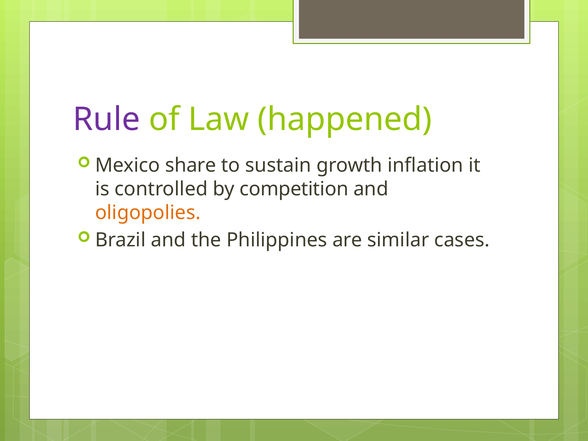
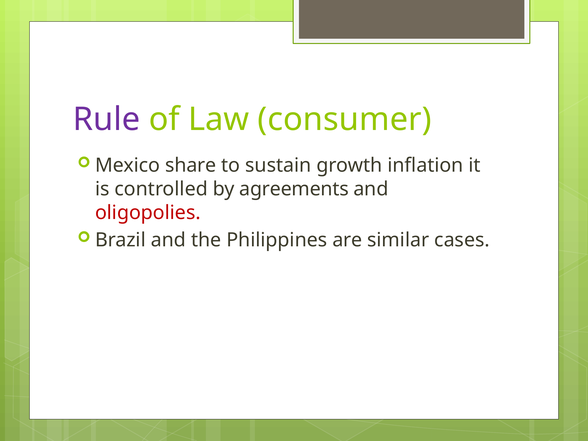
happened: happened -> consumer
competition: competition -> agreements
oligopolies colour: orange -> red
